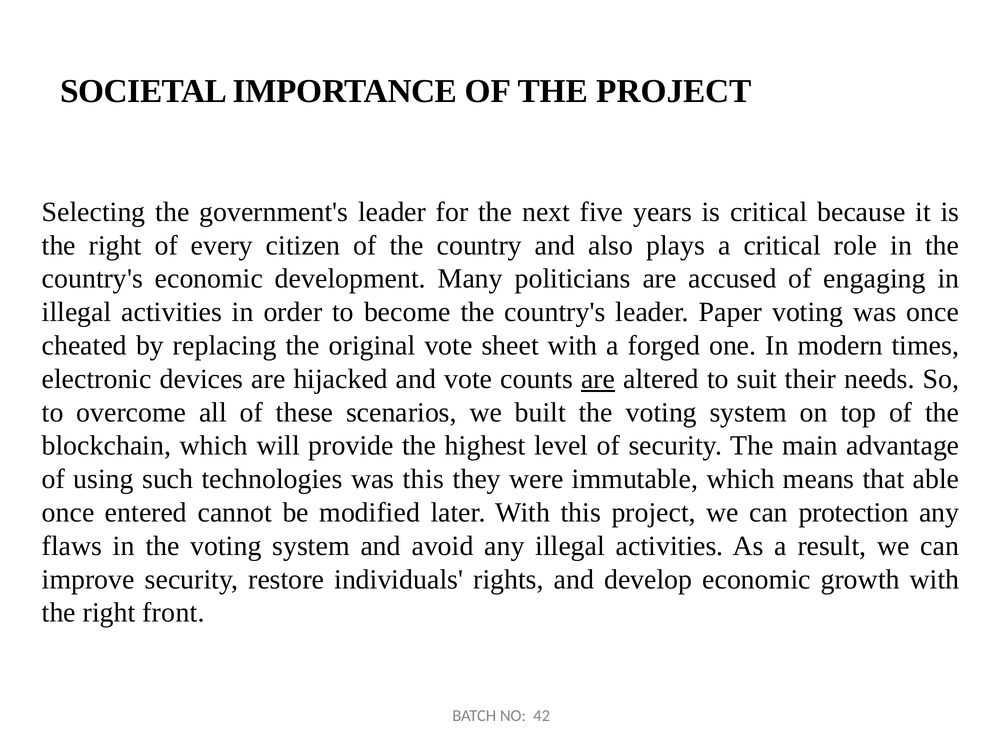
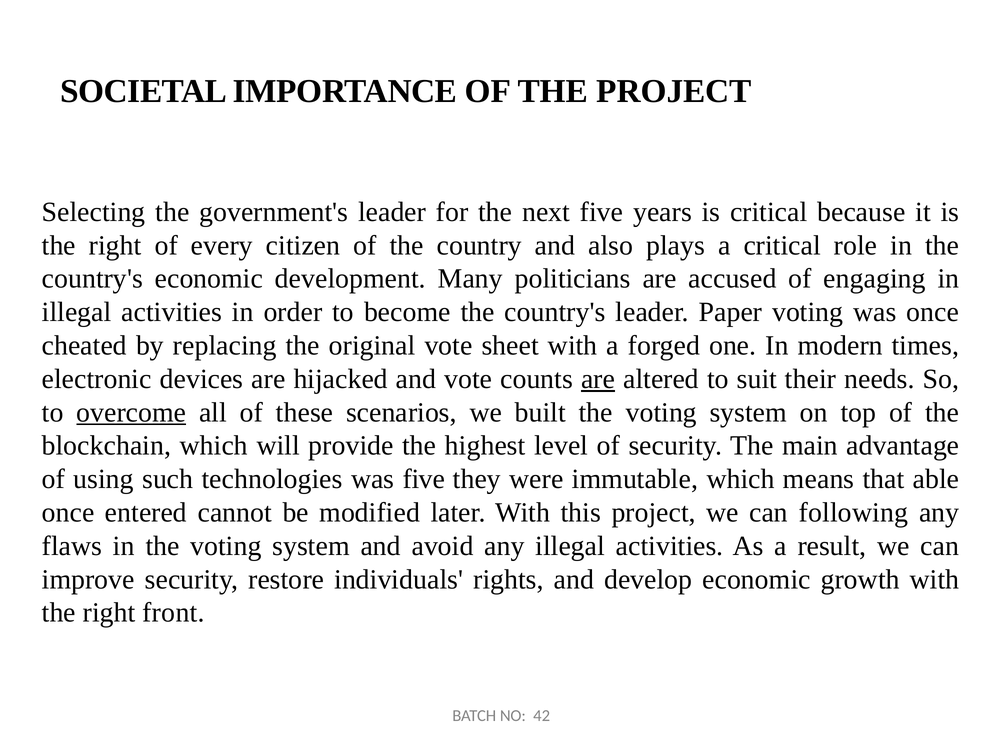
overcome underline: none -> present
was this: this -> five
protection: protection -> following
